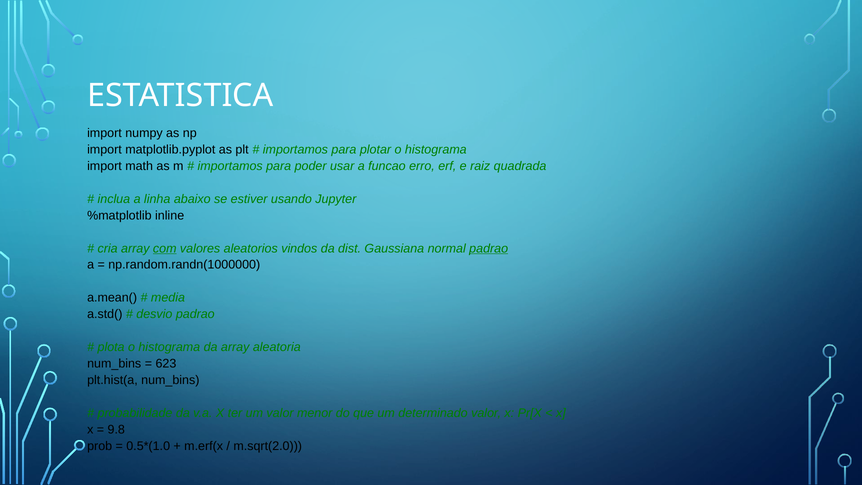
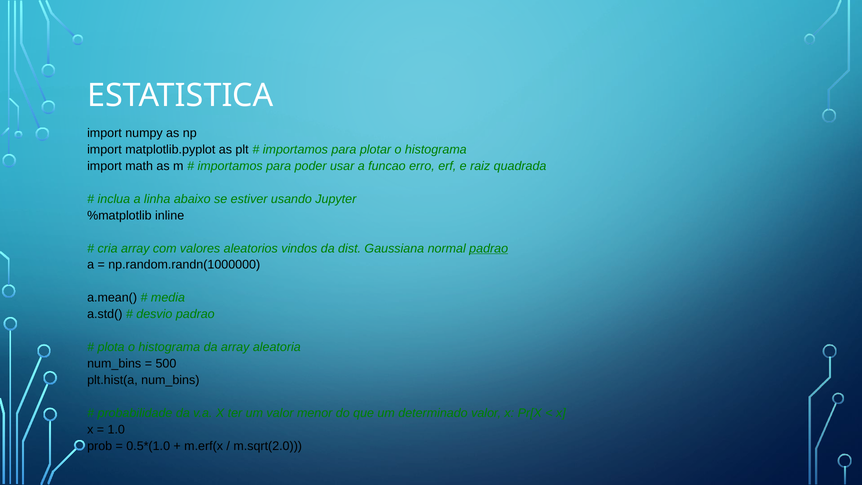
com underline: present -> none
623: 623 -> 500
9.8: 9.8 -> 1.0
